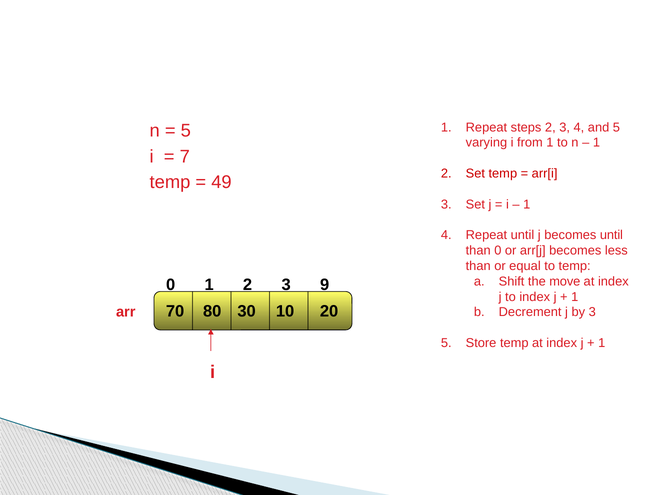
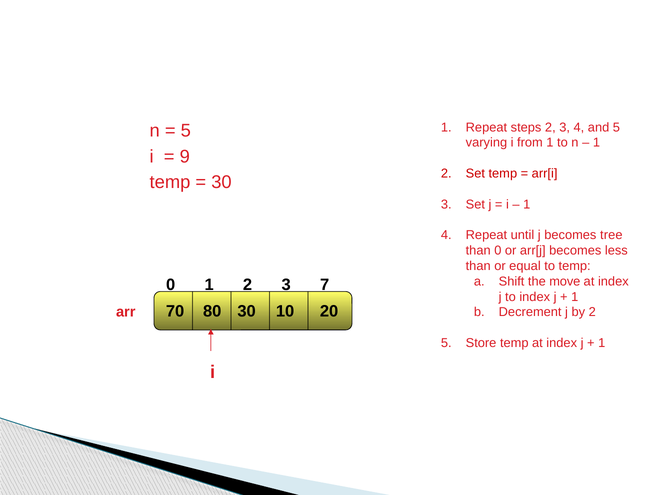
7: 7 -> 9
49 at (221, 182): 49 -> 30
becomes until: until -> tree
9: 9 -> 7
by 3: 3 -> 2
